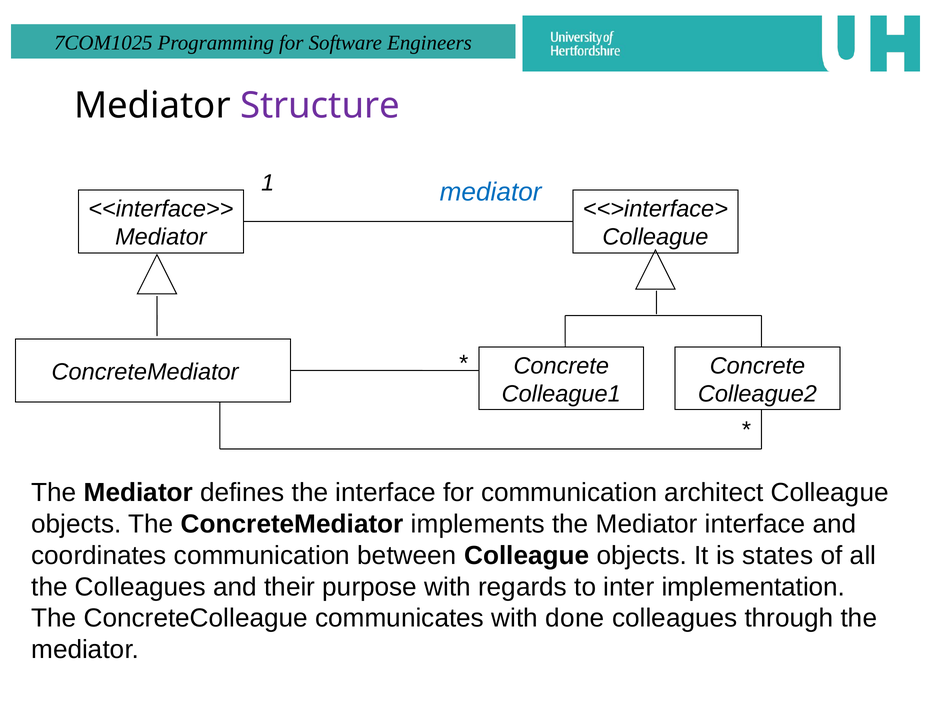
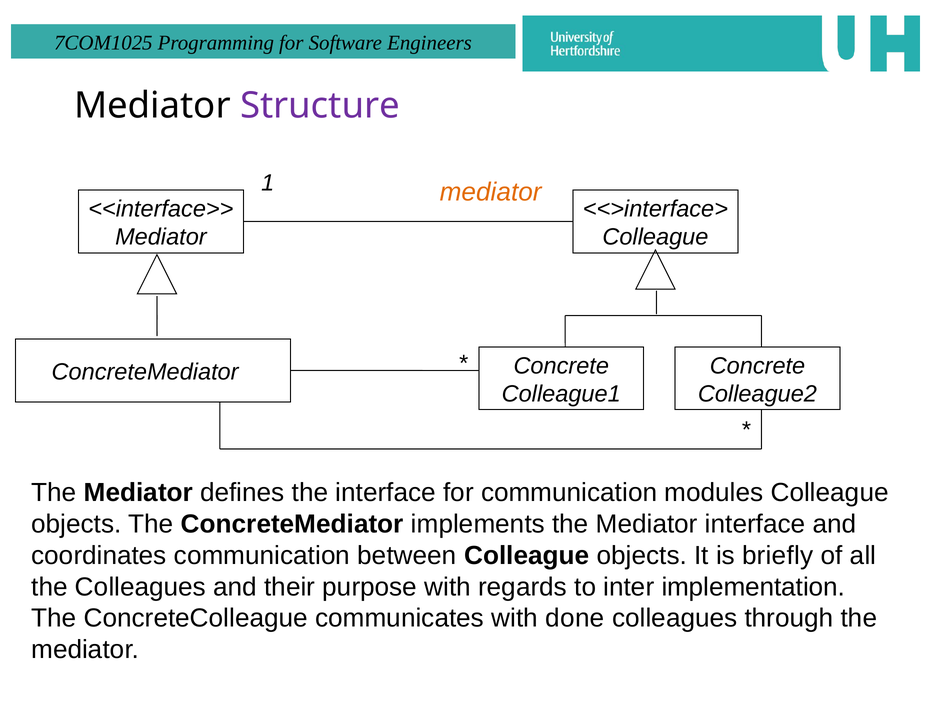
mediator at (491, 192) colour: blue -> orange
architect: architect -> modules
states: states -> briefly
